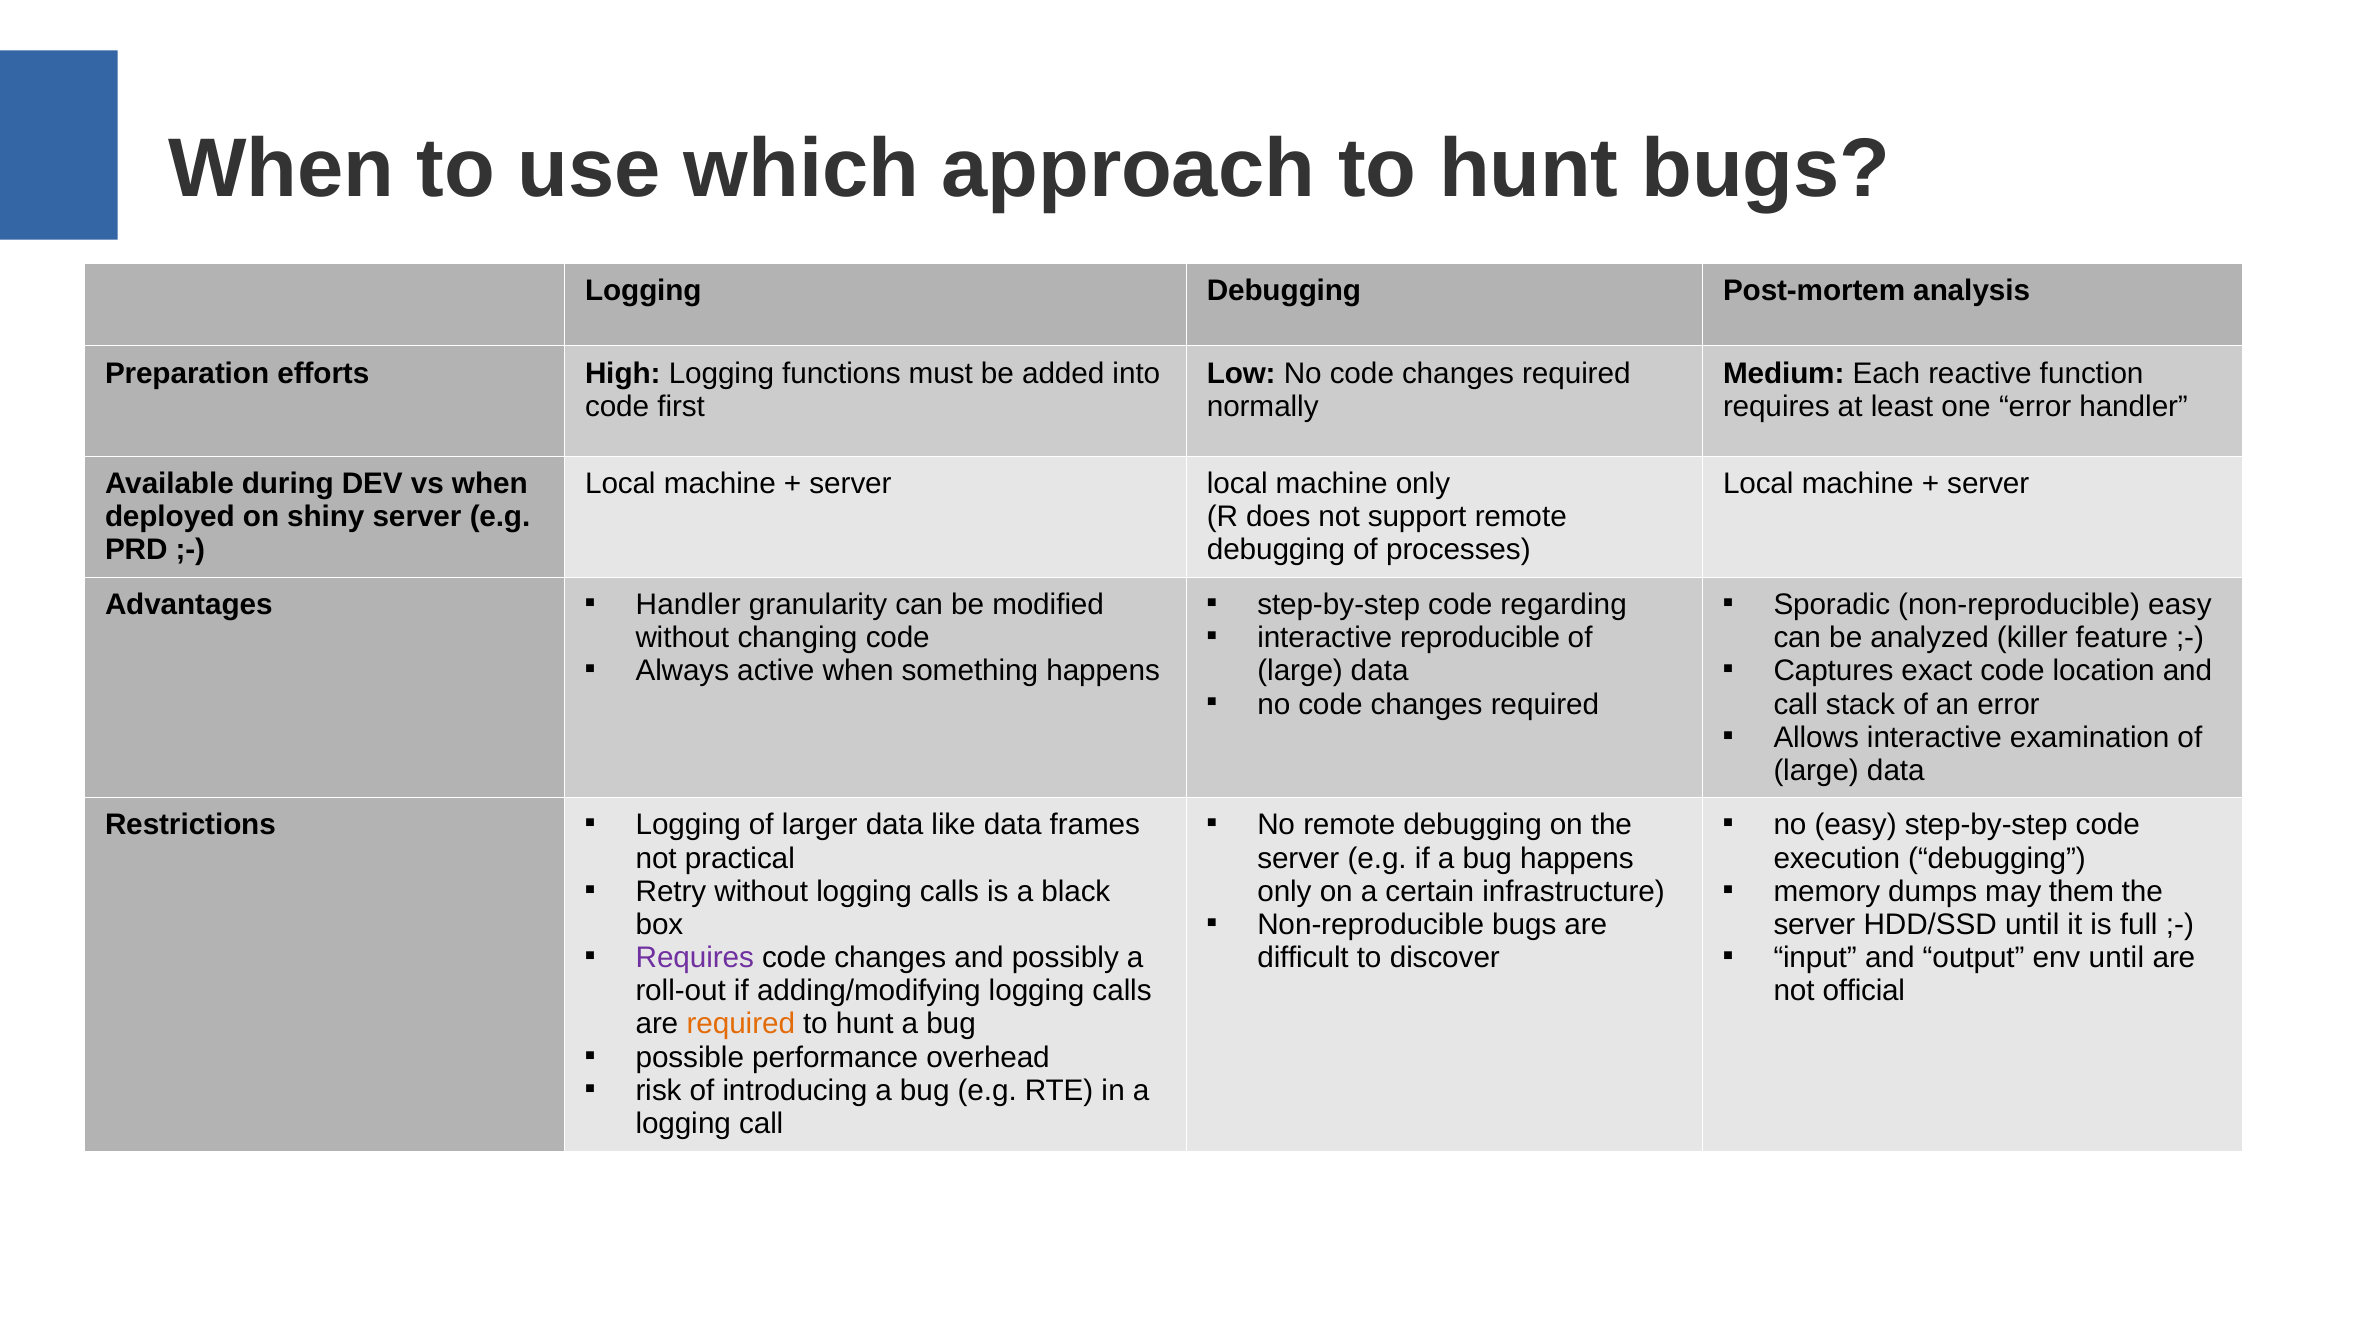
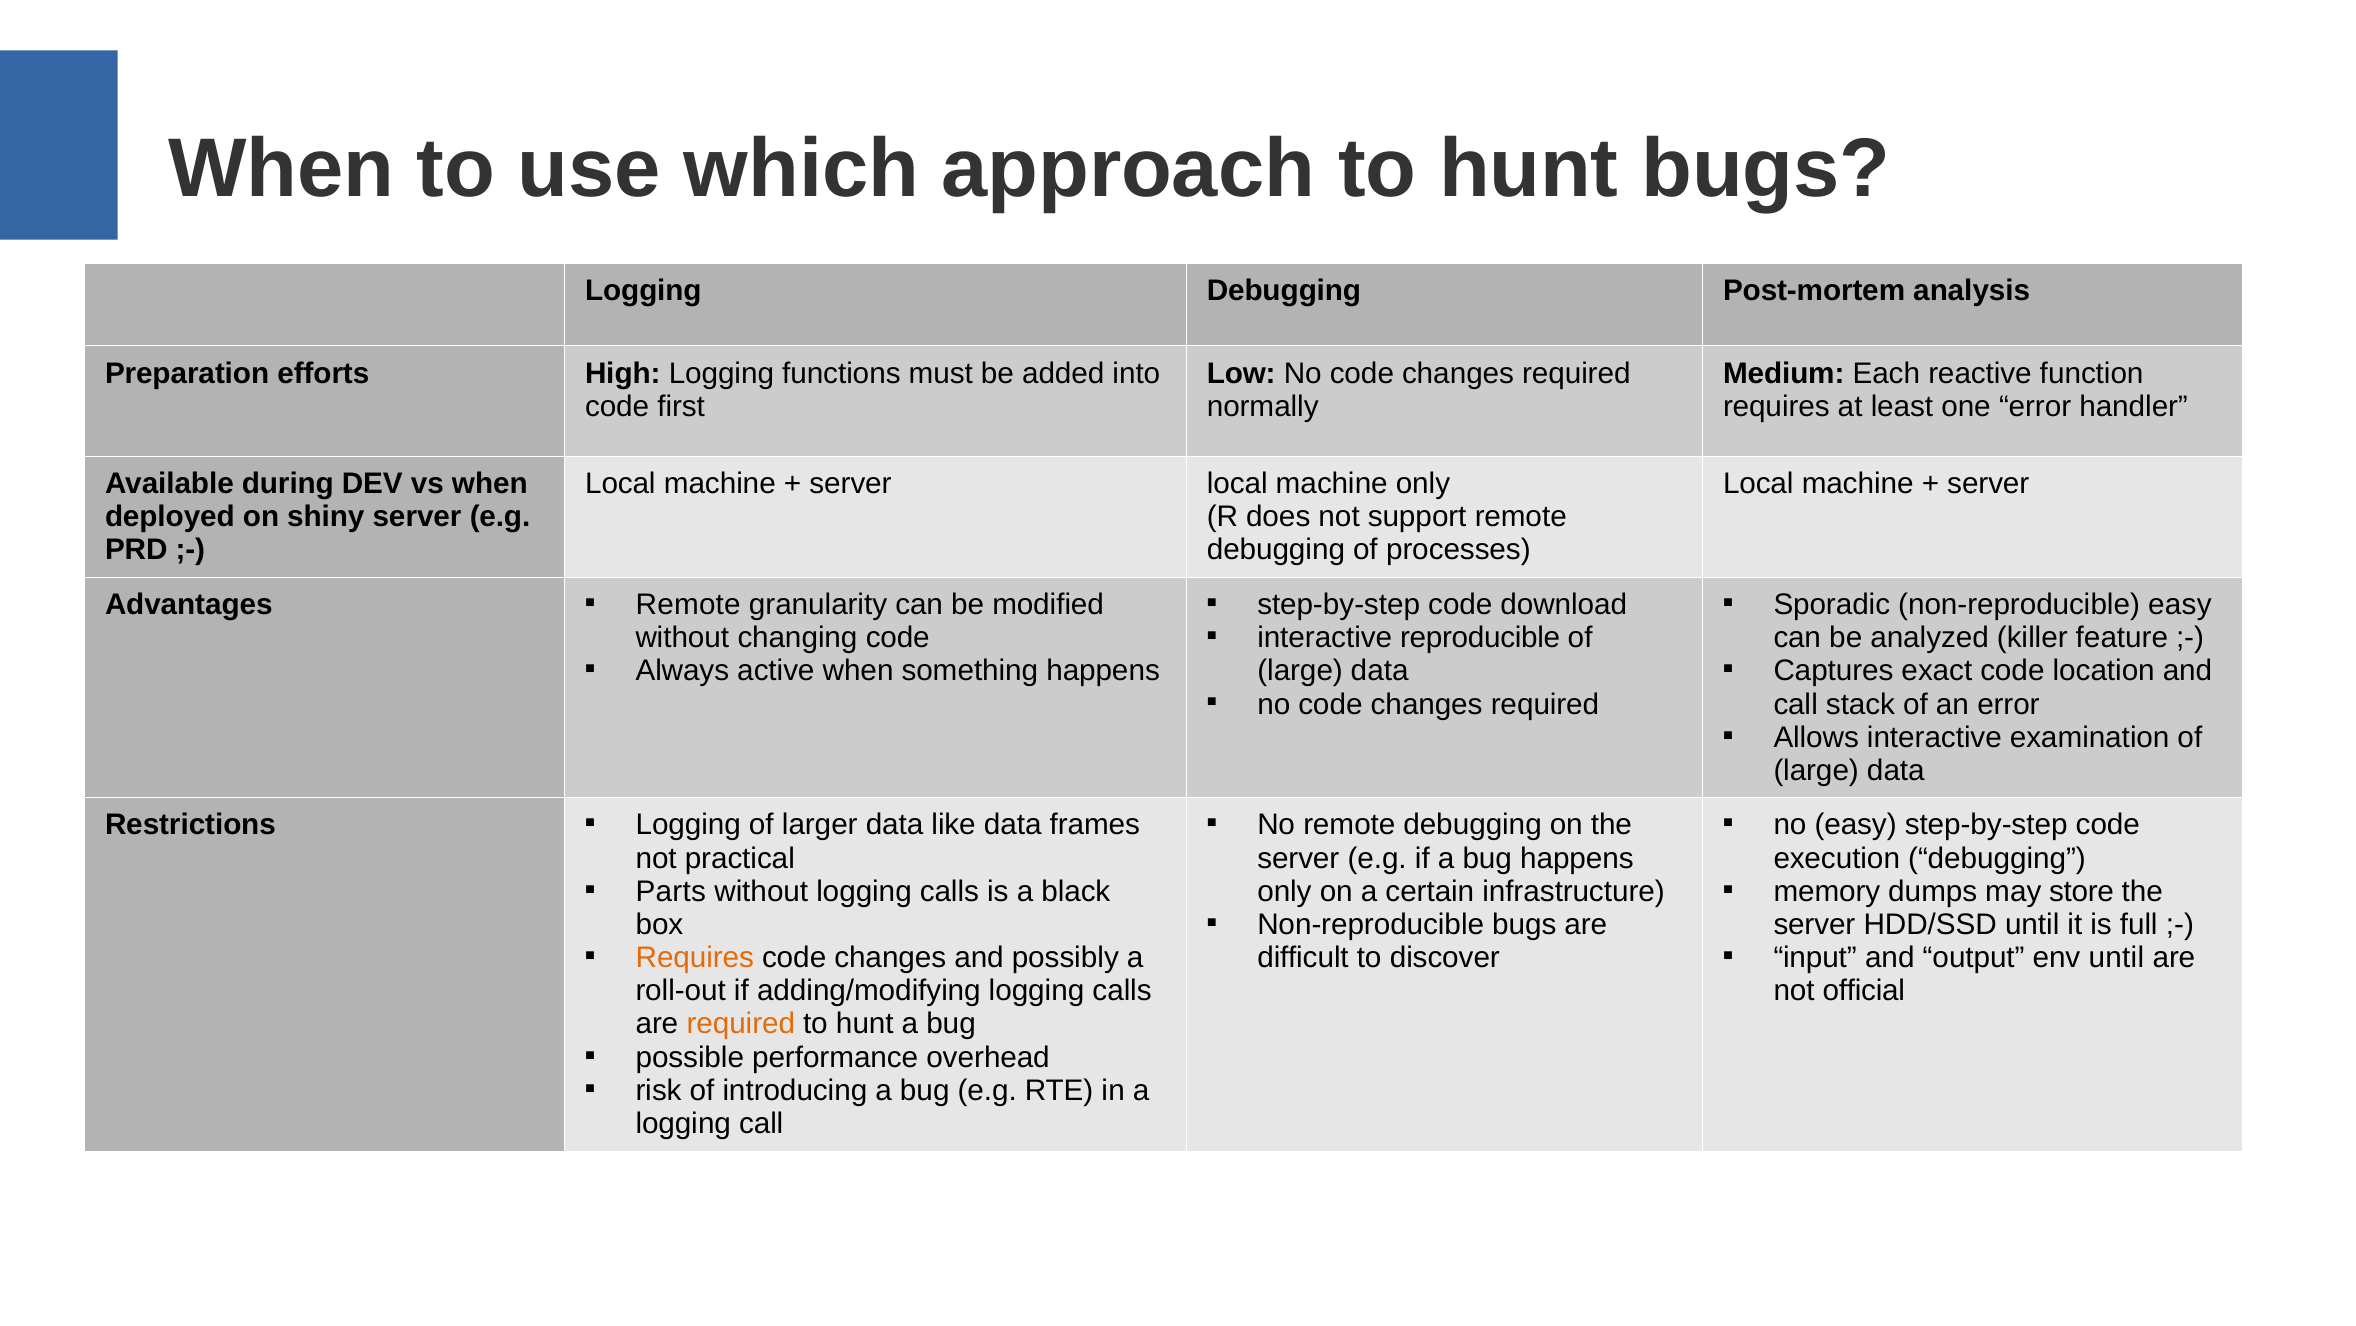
Handler at (688, 604): Handler -> Remote
regarding: regarding -> download
Retry: Retry -> Parts
them: them -> store
Requires at (695, 957) colour: purple -> orange
